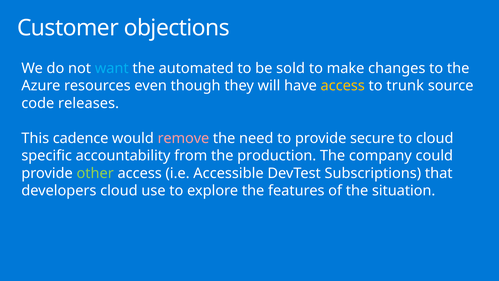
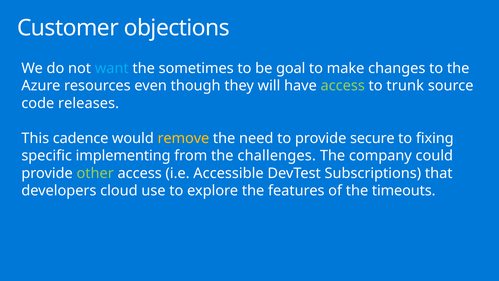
automated: automated -> sometimes
sold: sold -> goal
access at (343, 86) colour: yellow -> light green
remove colour: pink -> yellow
to cloud: cloud -> fixing
accountability: accountability -> implementing
production: production -> challenges
situation: situation -> timeouts
